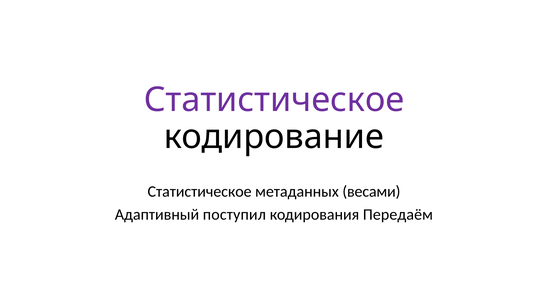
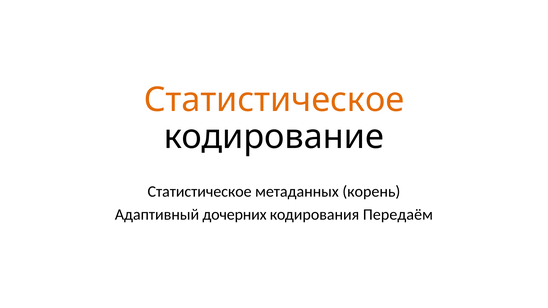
Статистическое at (274, 100) colour: purple -> orange
весами: весами -> корень
поступил: поступил -> дочерних
